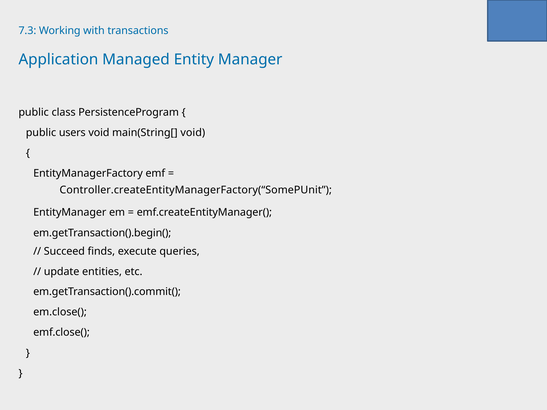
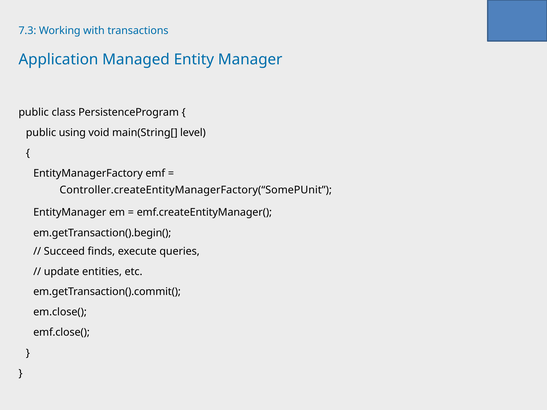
users: users -> using
main(String[ void: void -> level
